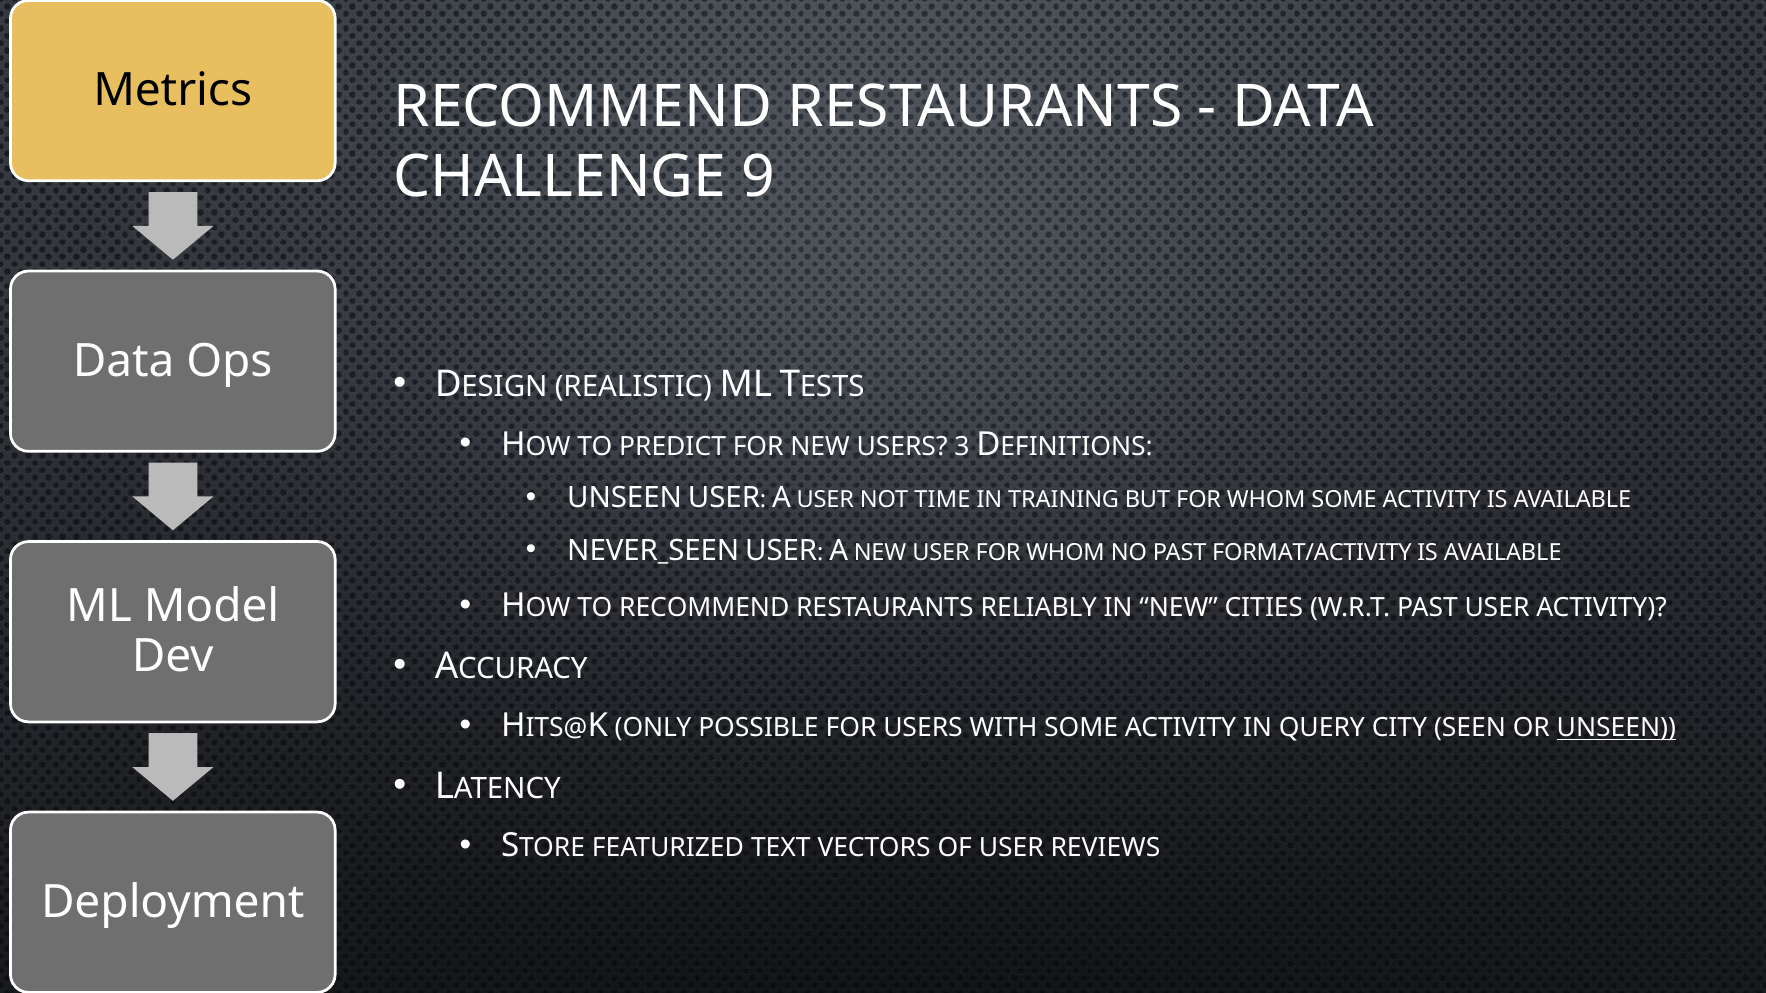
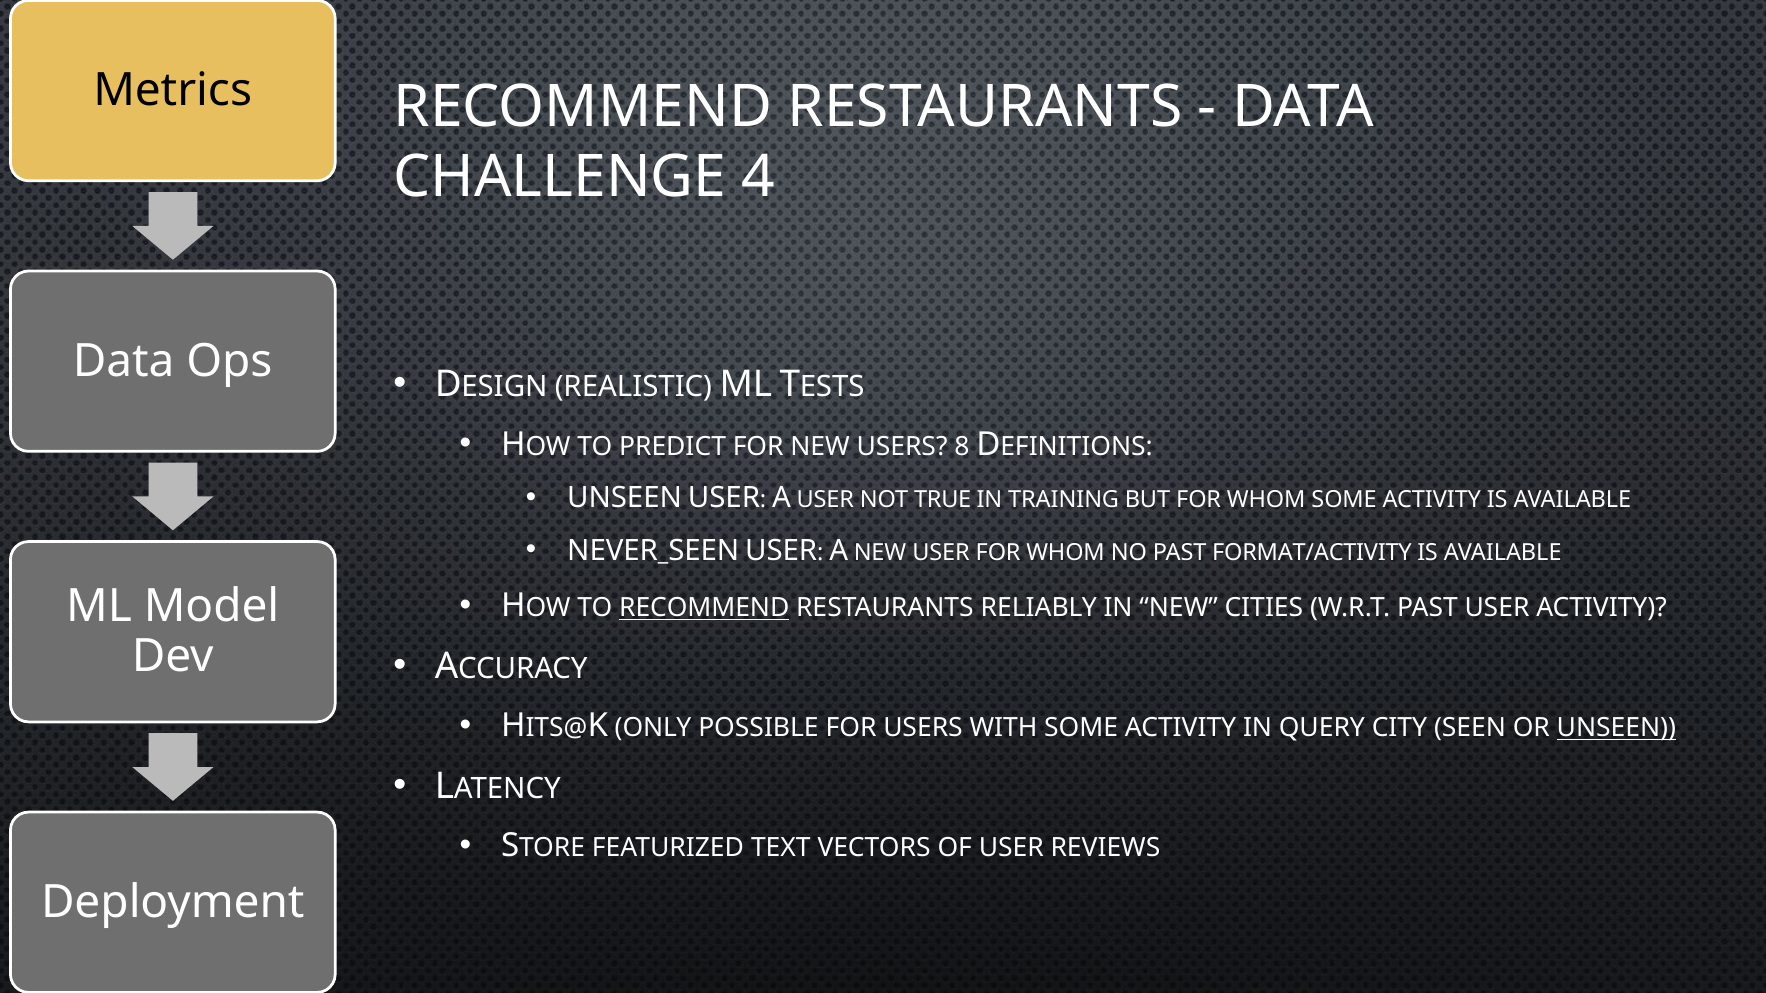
9: 9 -> 4
3: 3 -> 8
TIME: TIME -> TRUE
RECOMMEND at (704, 608) underline: none -> present
